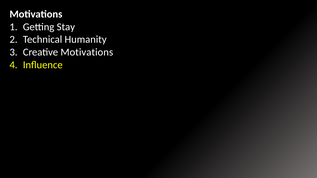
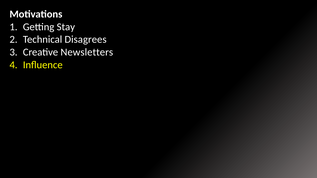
Humanity: Humanity -> Disagrees
Creative Motivations: Motivations -> Newsletters
